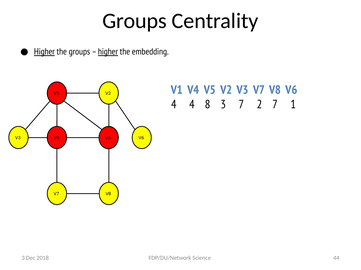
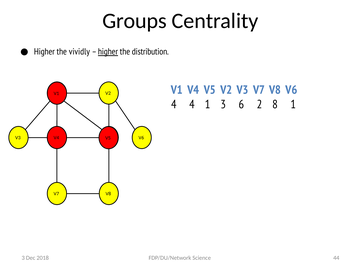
Higher at (44, 52) underline: present -> none
the groups: groups -> vividly
embedding: embedding -> distribution
4 8: 8 -> 1
3 7: 7 -> 6
2 7: 7 -> 8
